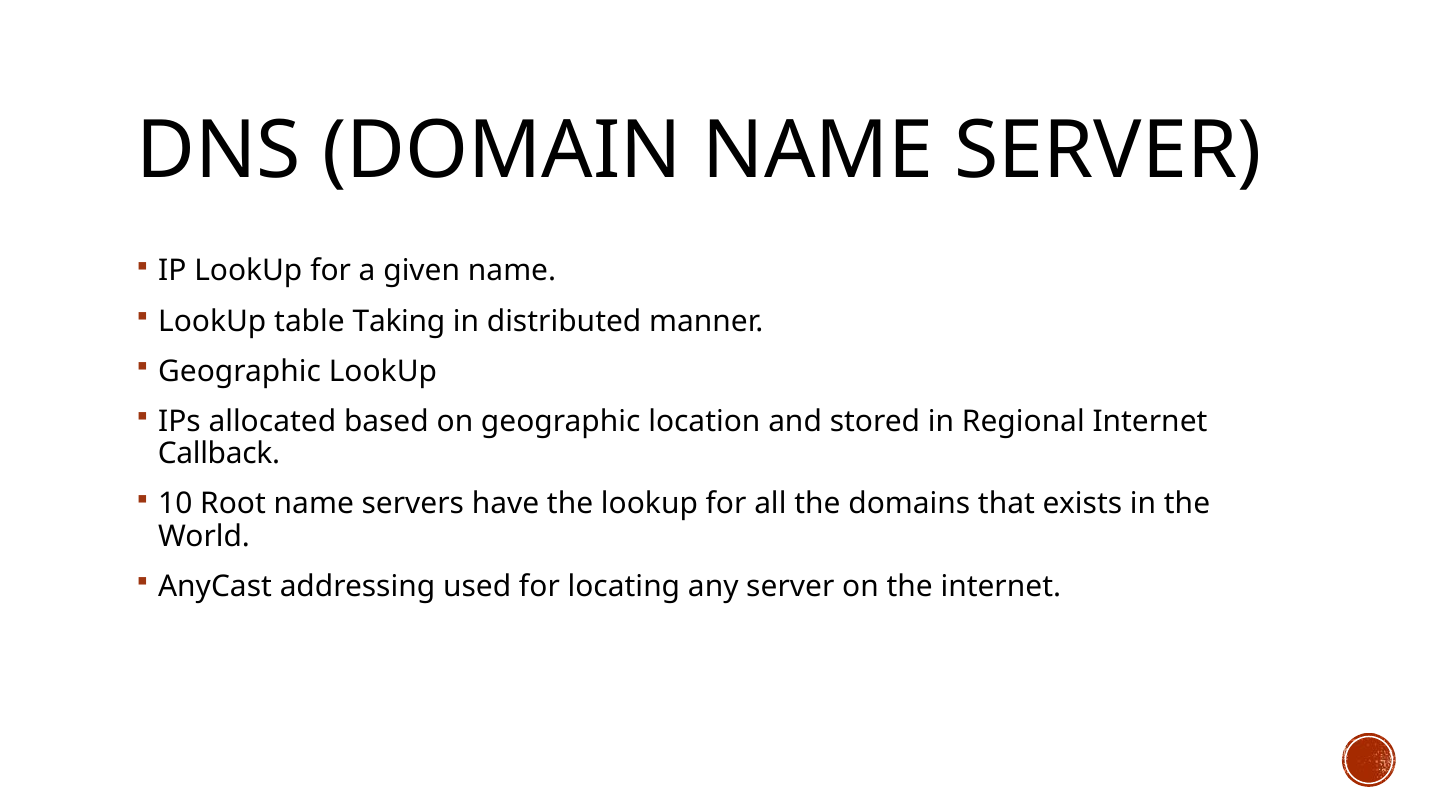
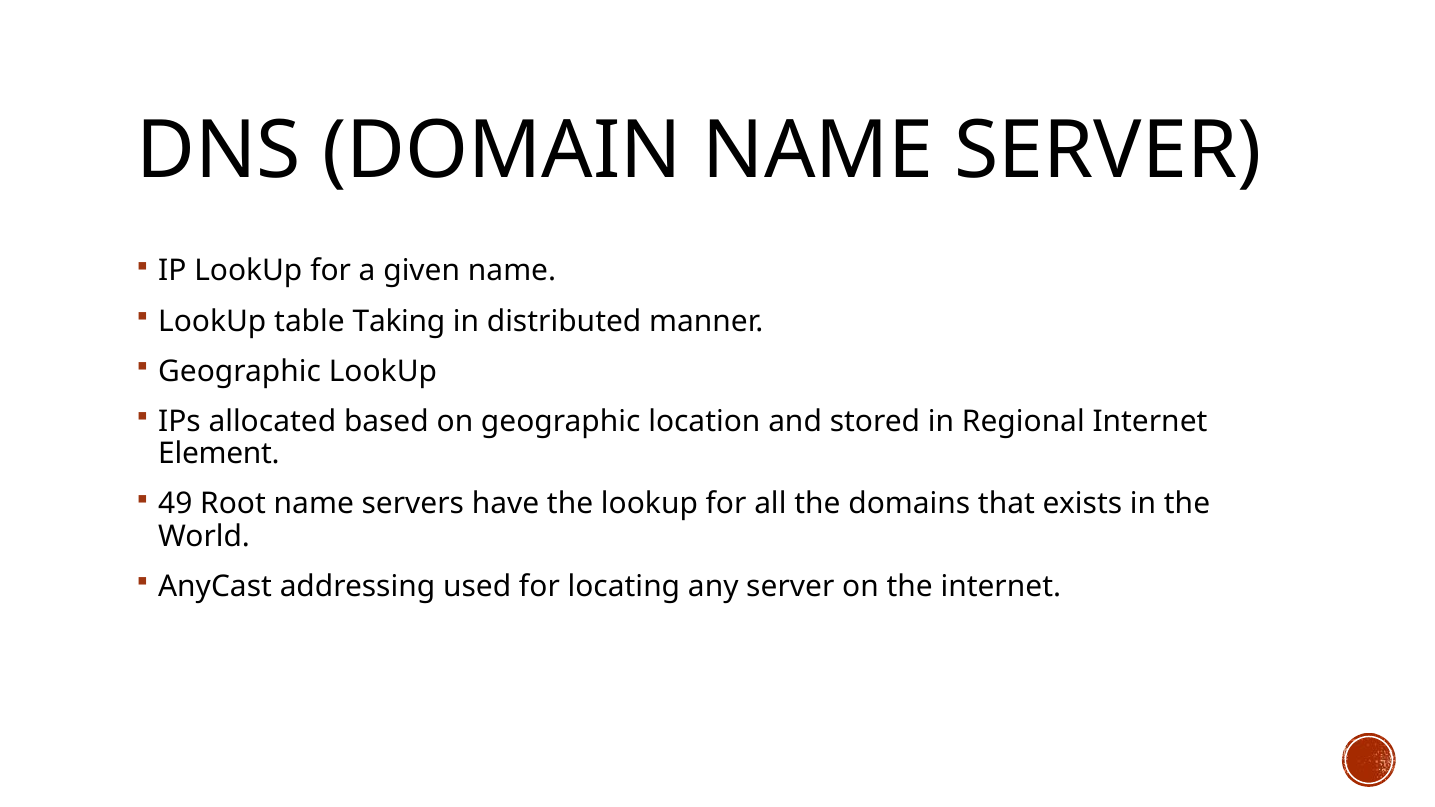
Callback: Callback -> Element
10: 10 -> 49
